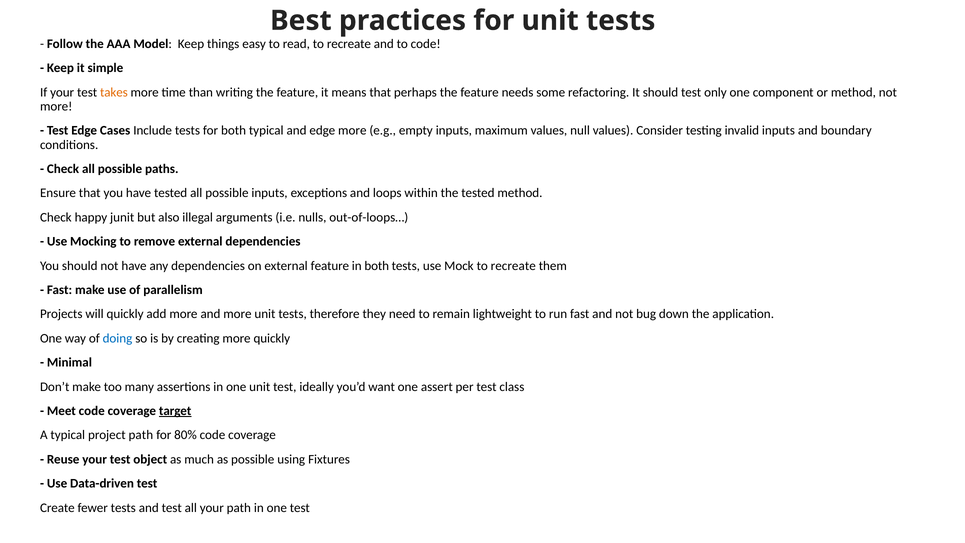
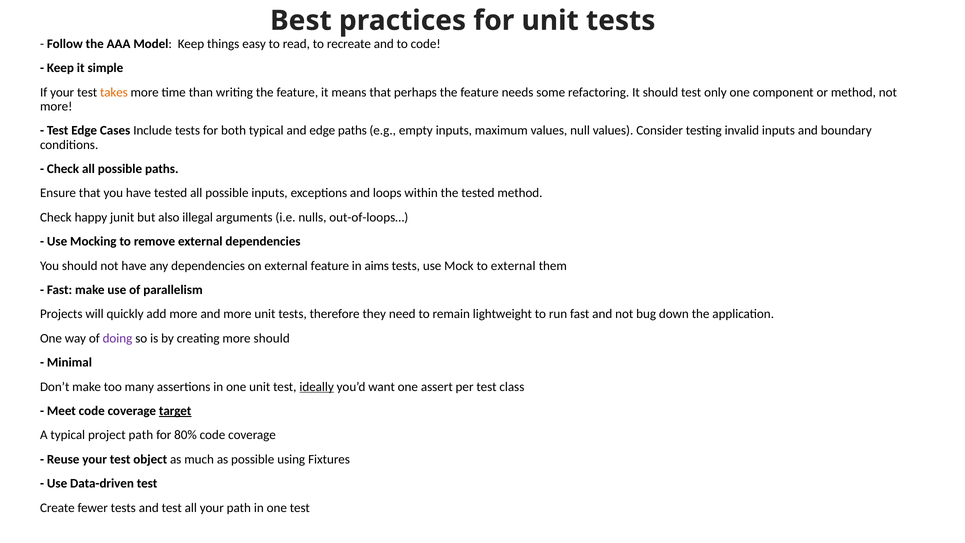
edge more: more -> paths
in both: both -> aims
Mock to recreate: recreate -> external
doing colour: blue -> purple
more quickly: quickly -> should
ideally underline: none -> present
